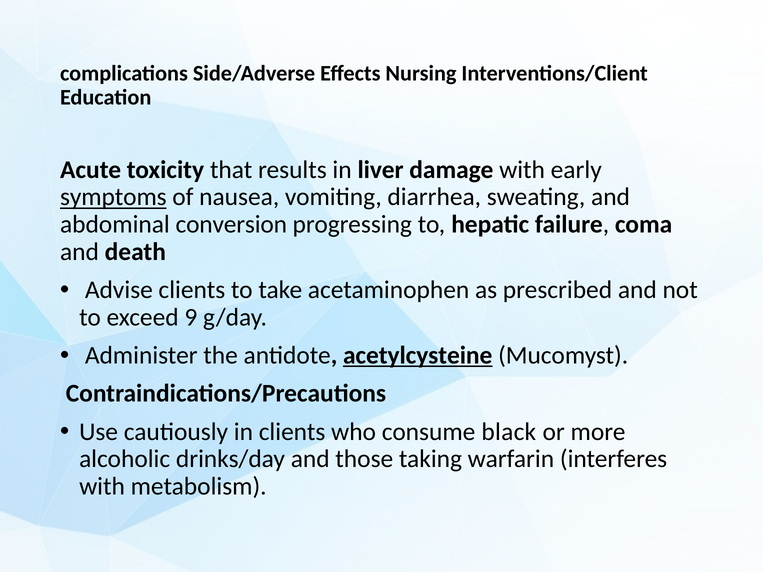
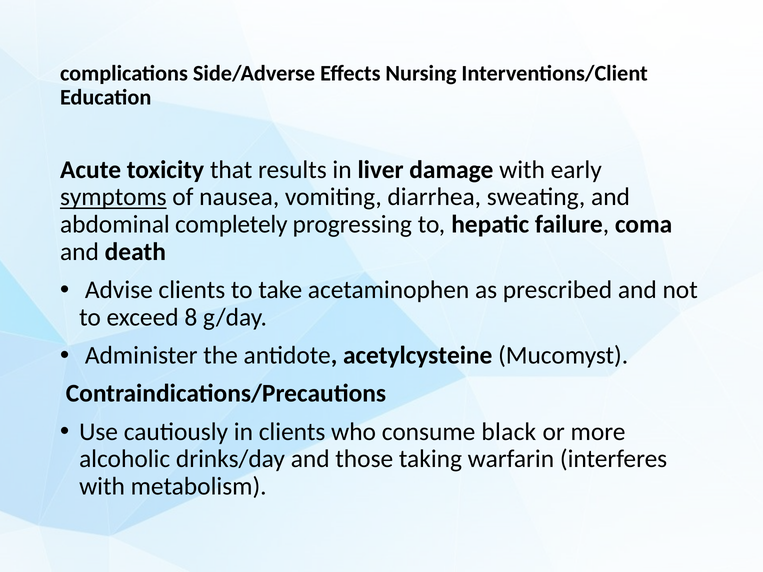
conversion: conversion -> completely
9: 9 -> 8
acetylcysteine underline: present -> none
